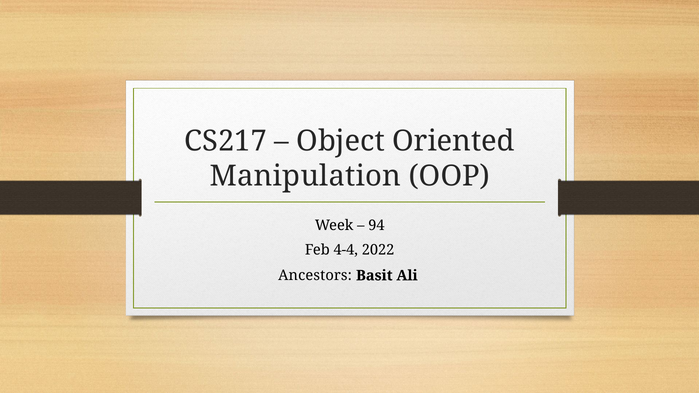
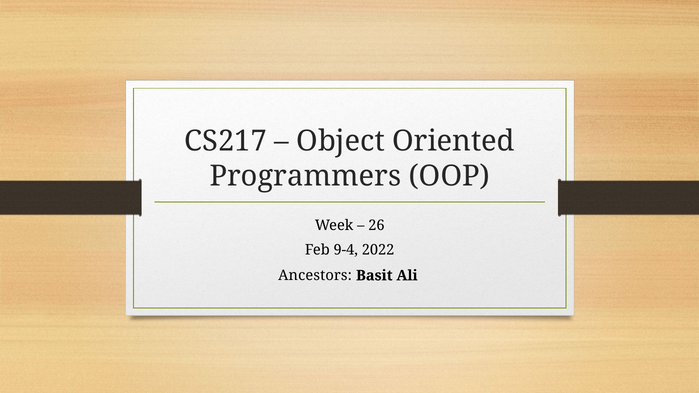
Manipulation: Manipulation -> Programmers
94: 94 -> 26
4-4: 4-4 -> 9-4
